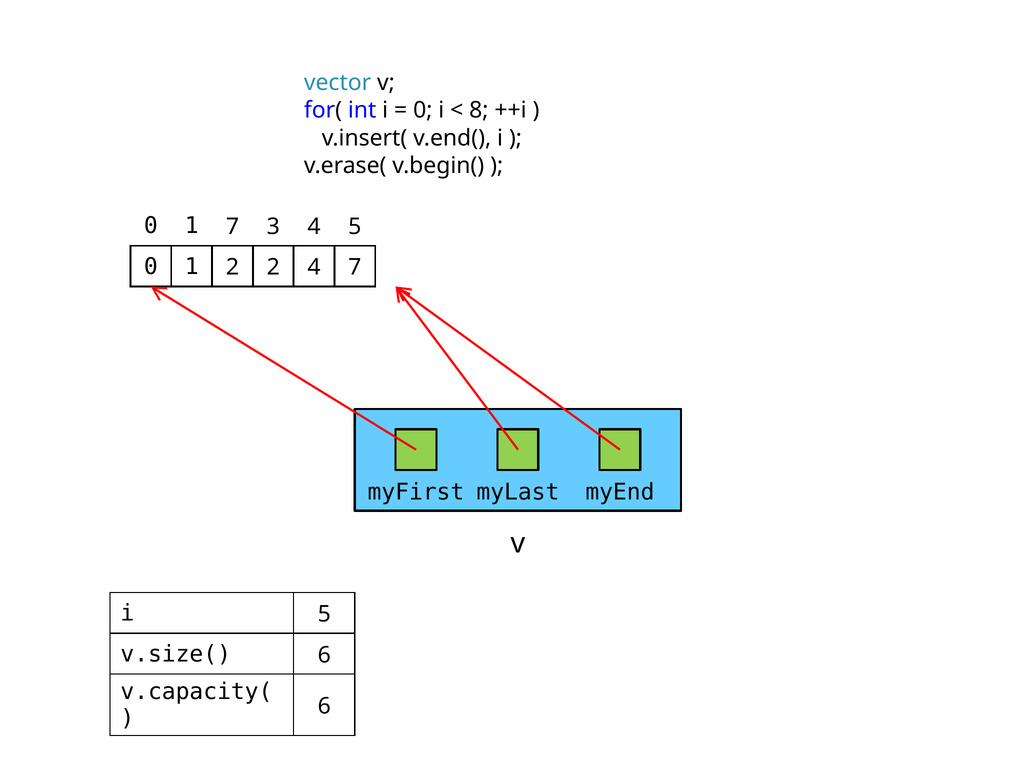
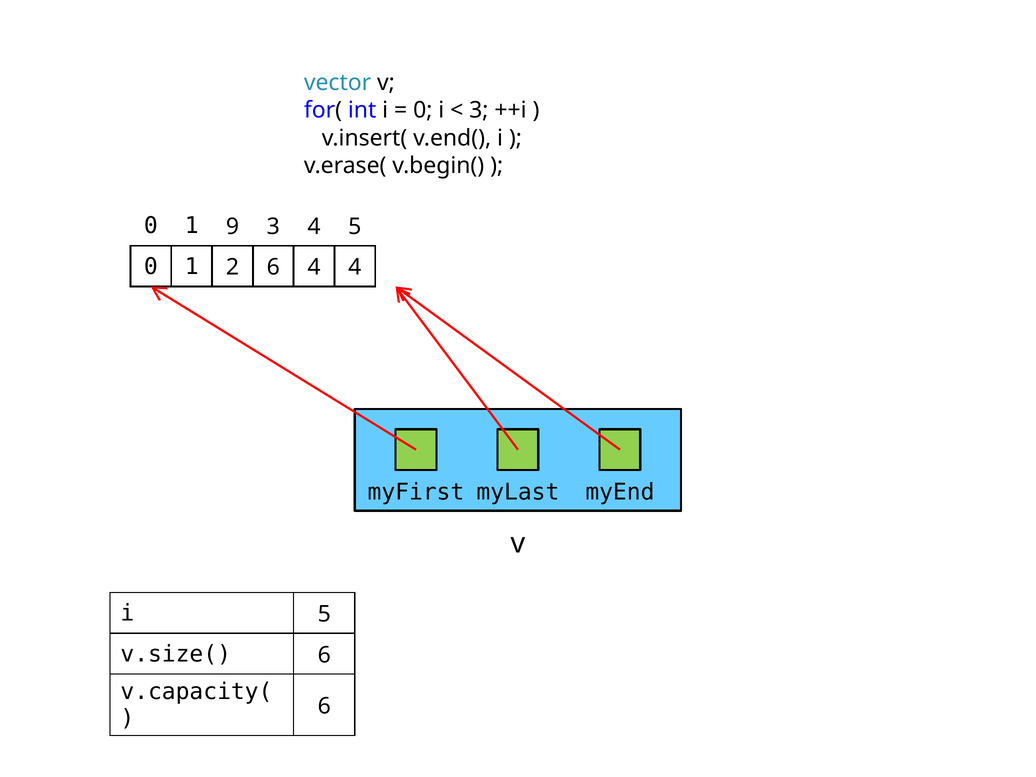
8 at (479, 110): 8 -> 3
1 7: 7 -> 9
2 2: 2 -> 6
4 7: 7 -> 4
